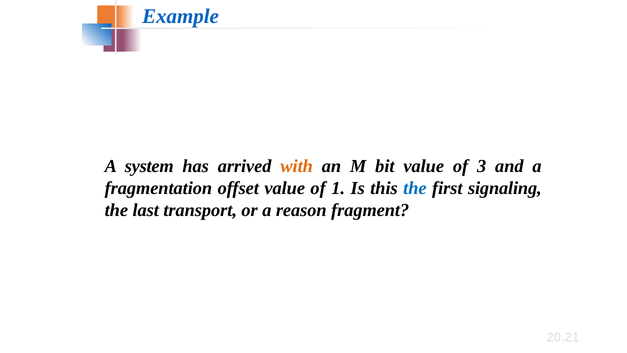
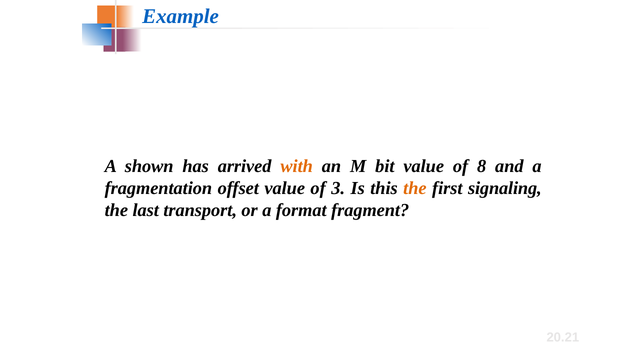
system: system -> shown
3: 3 -> 8
1: 1 -> 3
the at (415, 188) colour: blue -> orange
reason: reason -> format
